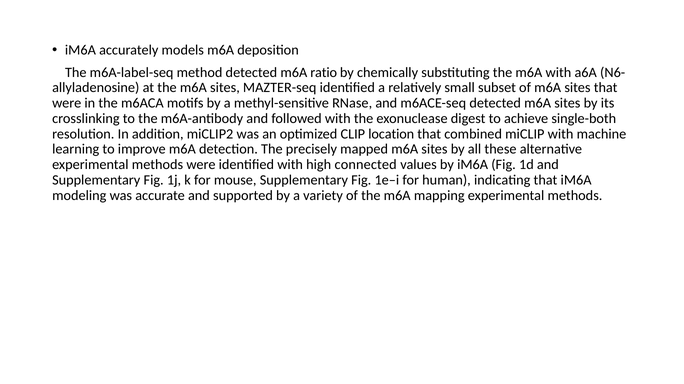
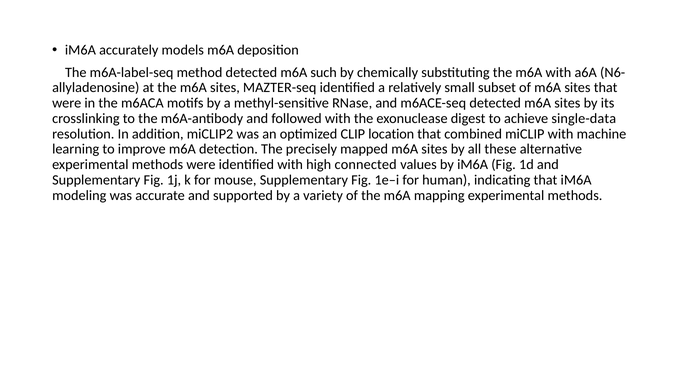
ratio: ratio -> such
single-both: single-both -> single-data
